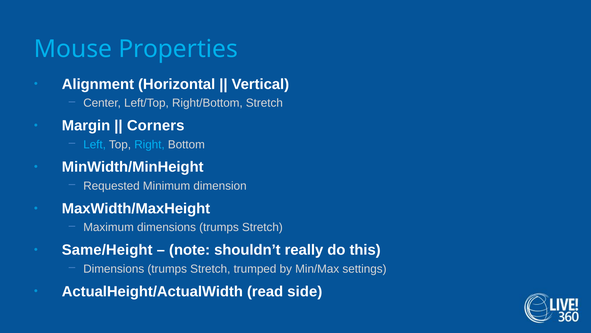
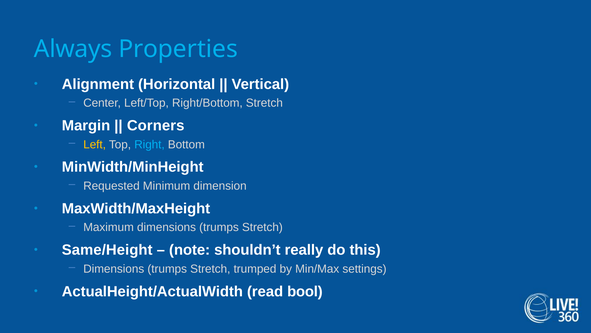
Mouse: Mouse -> Always
Left colour: light blue -> yellow
side: side -> bool
